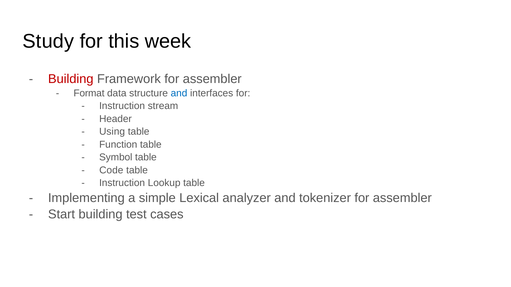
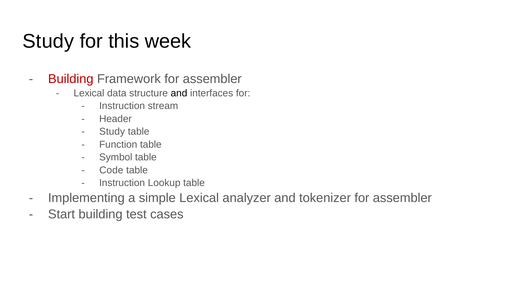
Format at (89, 93): Format -> Lexical
and at (179, 93) colour: blue -> black
Using at (112, 132): Using -> Study
